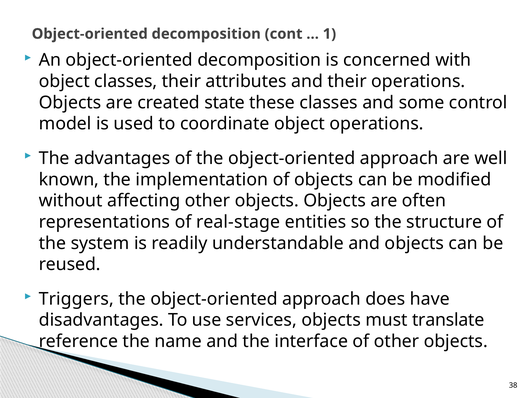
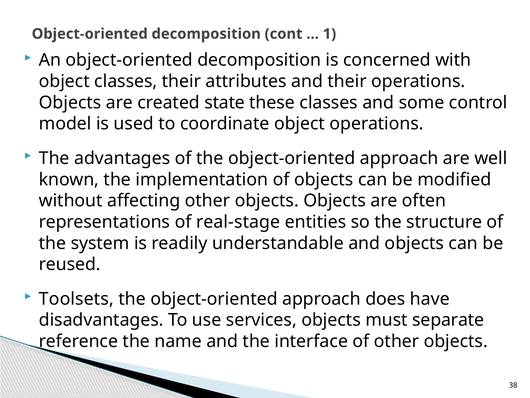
Triggers: Triggers -> Toolsets
translate: translate -> separate
